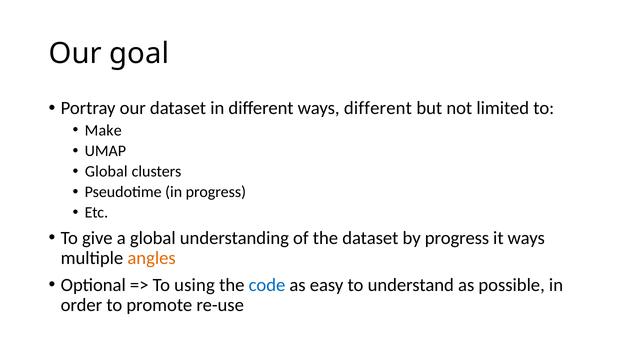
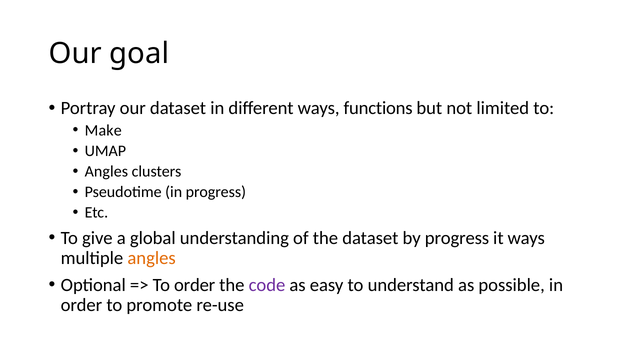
ways different: different -> functions
Global at (106, 171): Global -> Angles
To using: using -> order
code colour: blue -> purple
